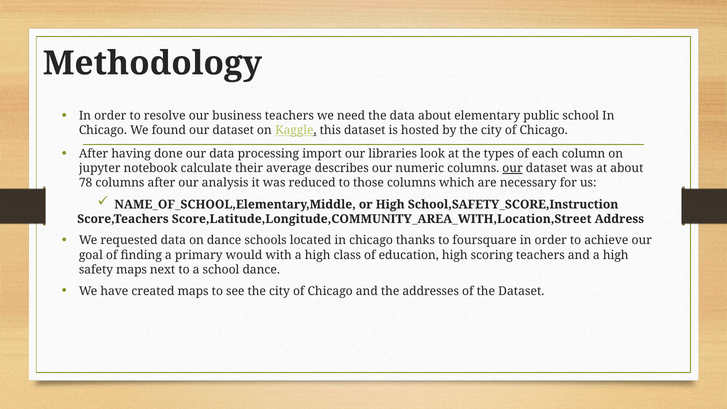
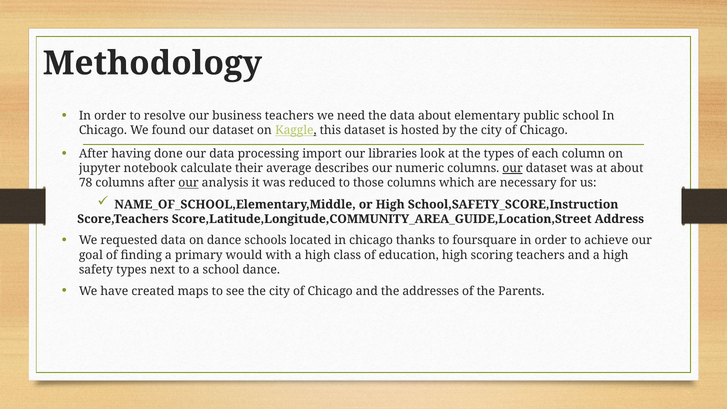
our at (189, 183) underline: none -> present
Score,Latitude,Longitude,COMMUNITY_AREA_WITH,Location,Street: Score,Latitude,Longitude,COMMUNITY_AREA_WITH,Location,Street -> Score,Latitude,Longitude,COMMUNITY_AREA_GUIDE,Location,Street
safety maps: maps -> types
the Dataset: Dataset -> Parents
